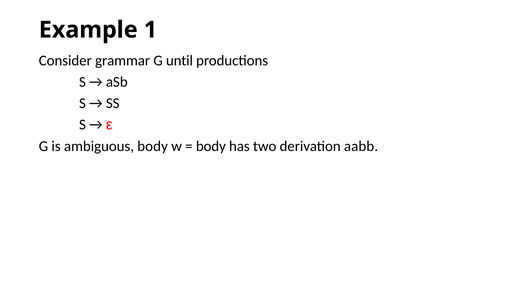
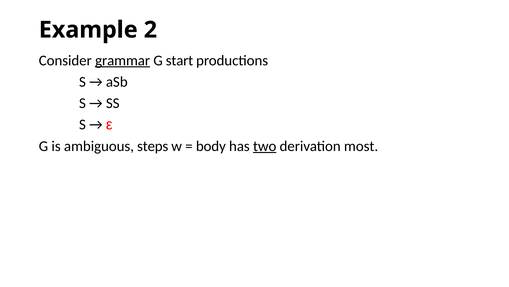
1: 1 -> 2
grammar underline: none -> present
until: until -> start
ambiguous body: body -> steps
two underline: none -> present
aabb: aabb -> most
